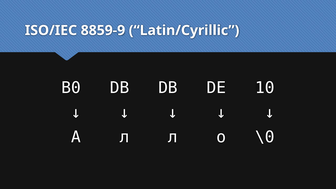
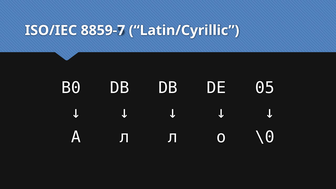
8859-9: 8859-9 -> 8859-7
10: 10 -> 05
